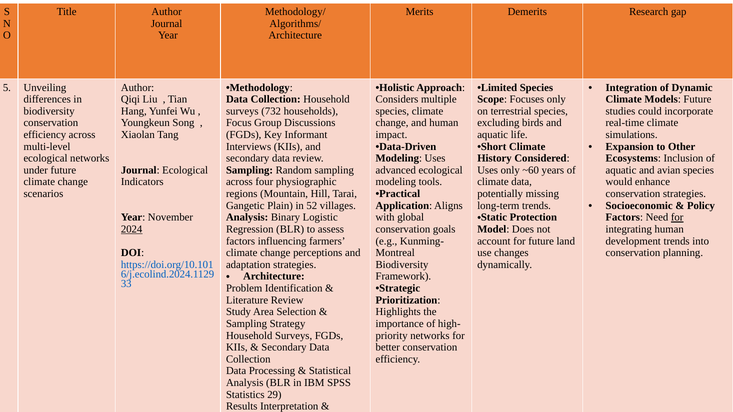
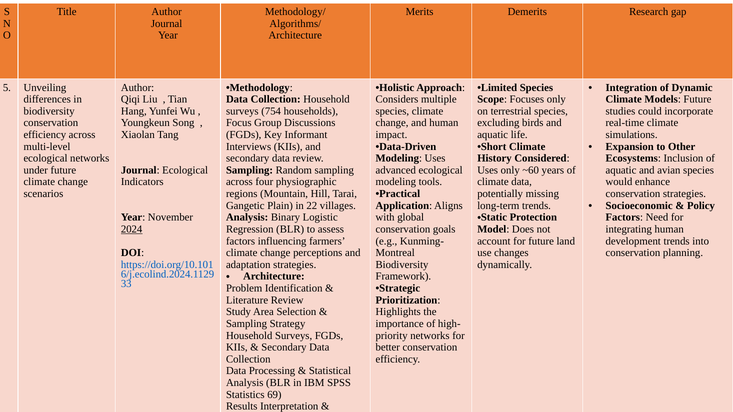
732: 732 -> 754
52: 52 -> 22
for at (677, 218) underline: present -> none
29: 29 -> 69
